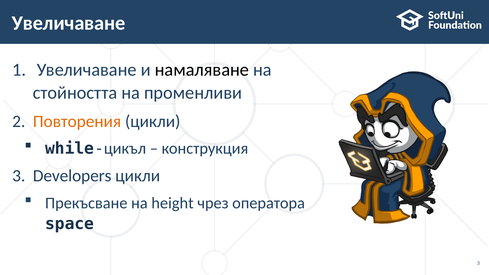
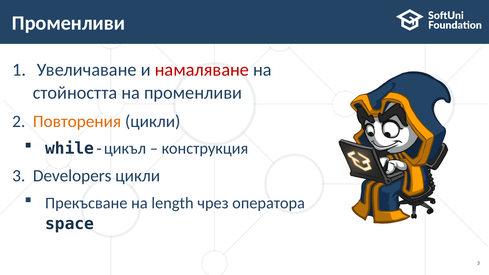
Увеличаване at (69, 23): Увеличаване -> Променливи
намаляване colour: black -> red
height: height -> length
